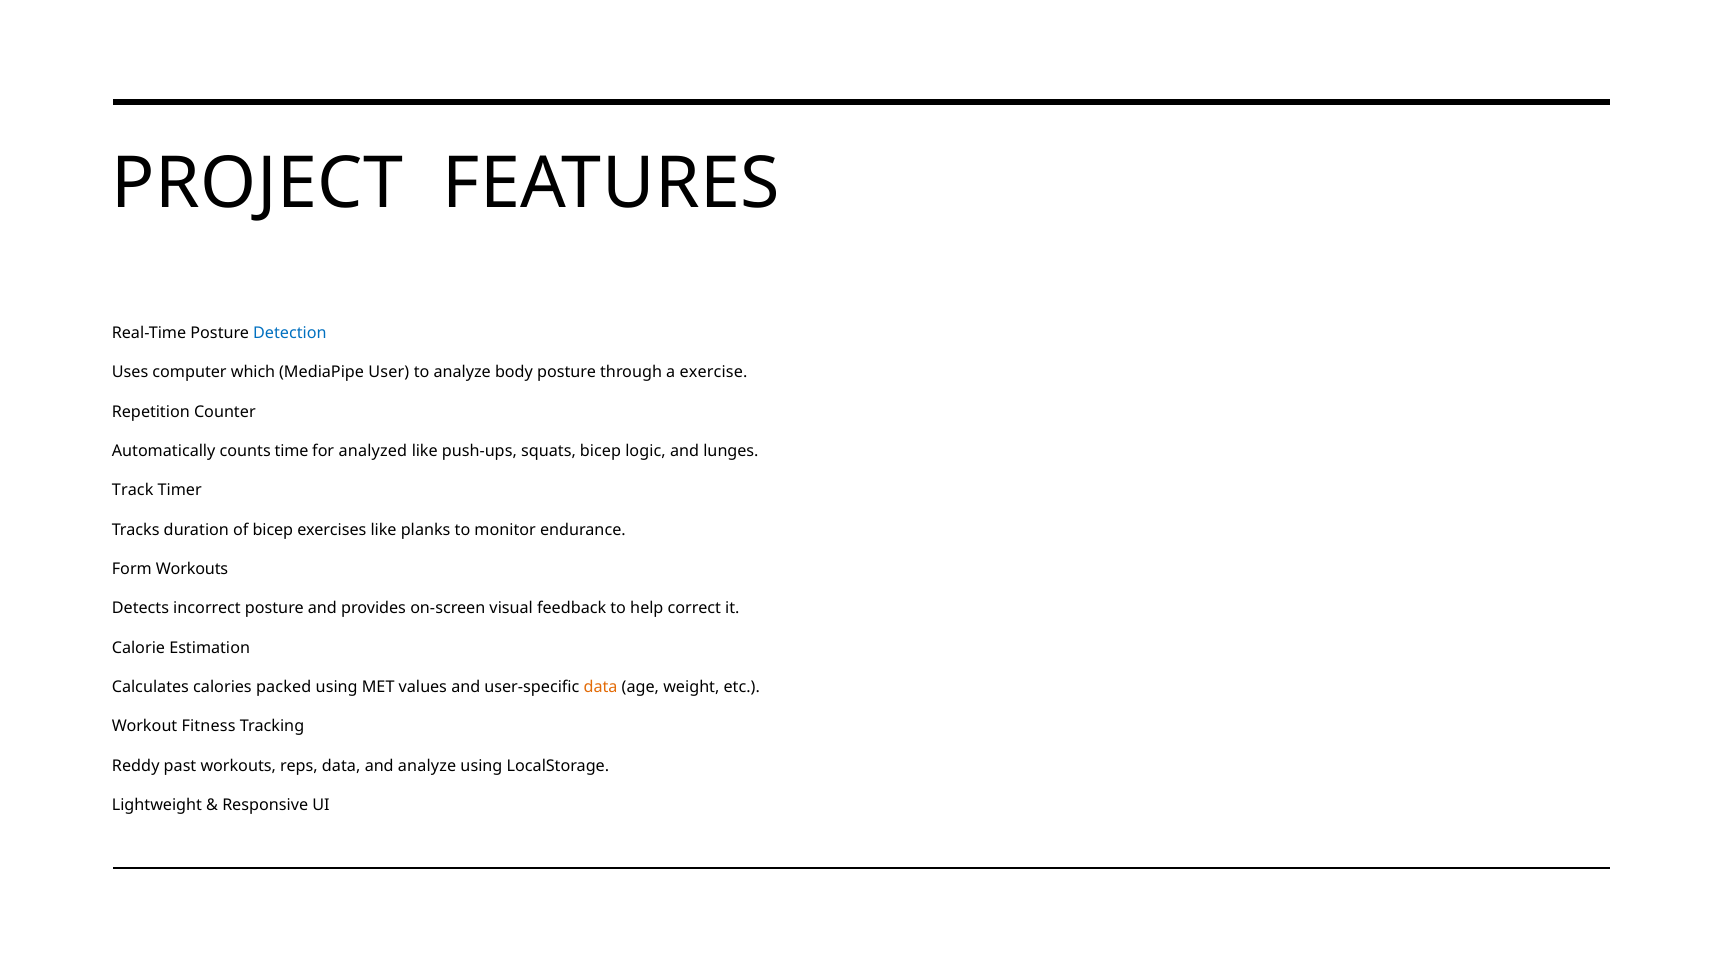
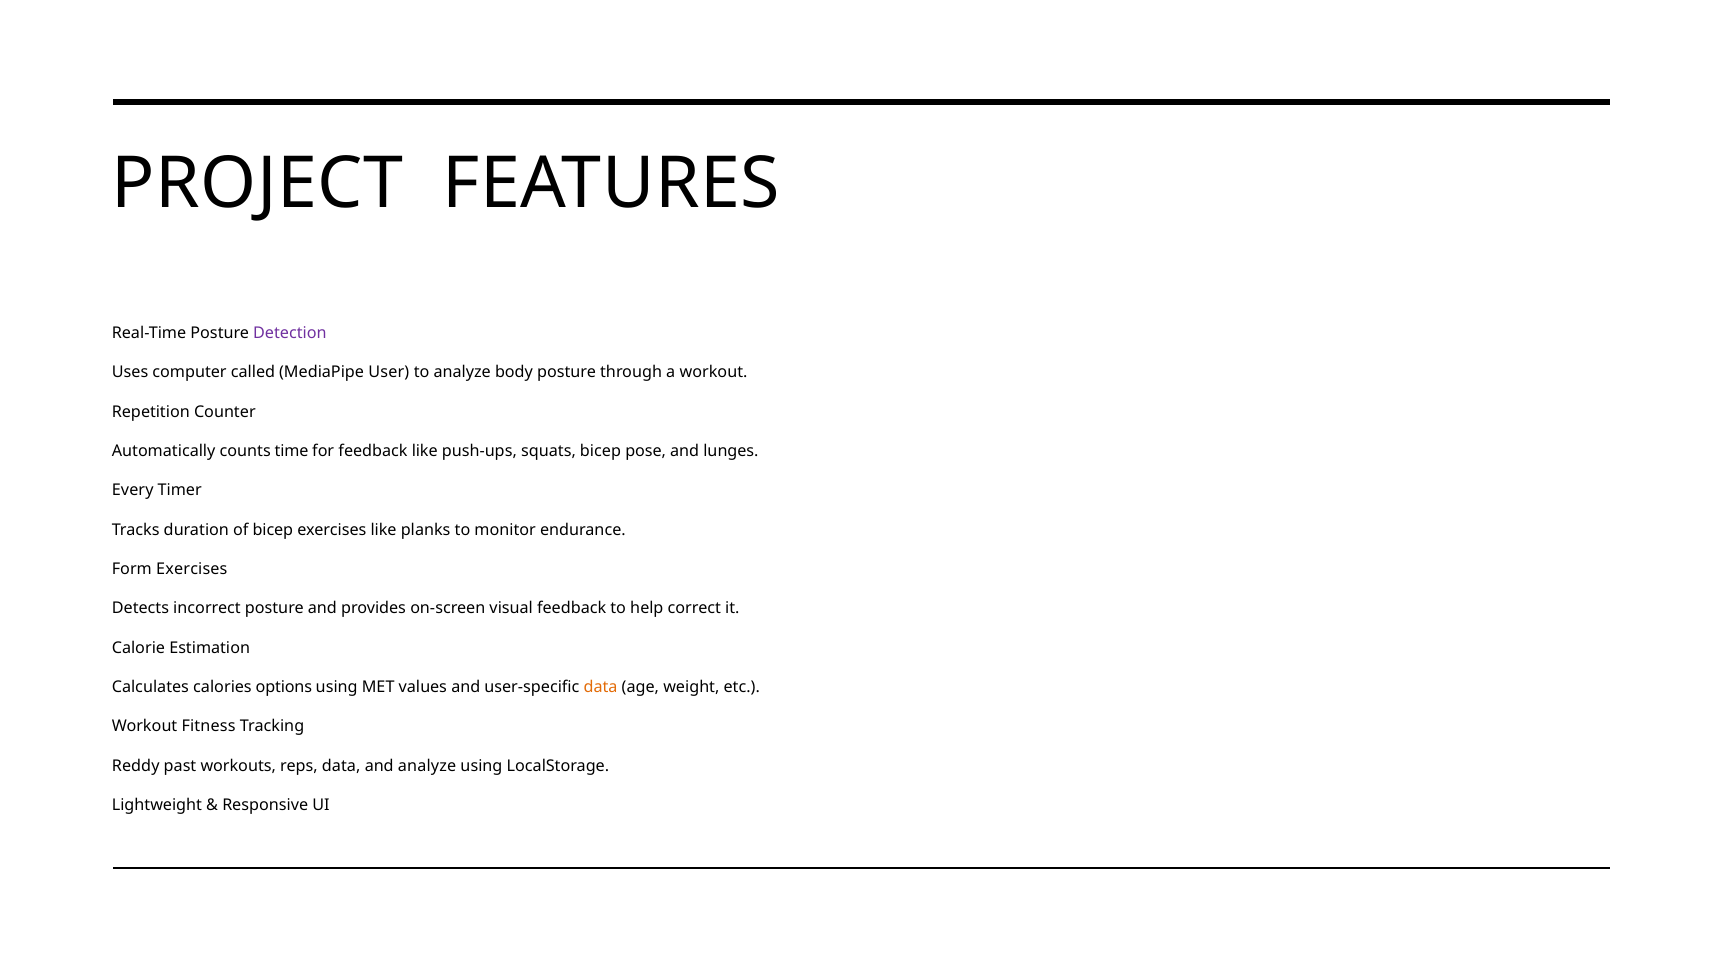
Detection colour: blue -> purple
which: which -> called
a exercise: exercise -> workout
for analyzed: analyzed -> feedback
logic: logic -> pose
Track: Track -> Every
Form Workouts: Workouts -> Exercises
packed: packed -> options
